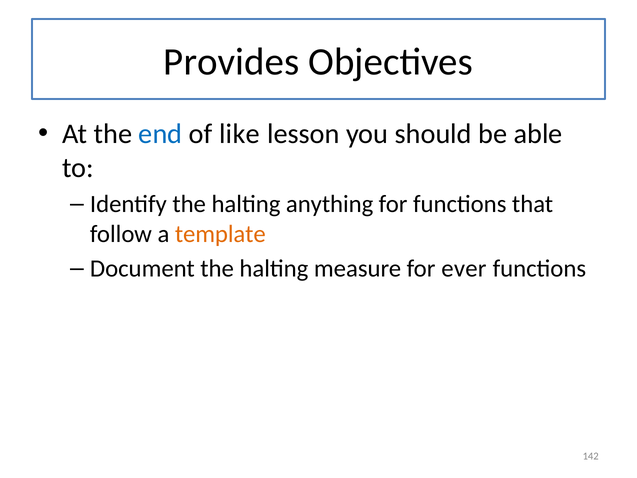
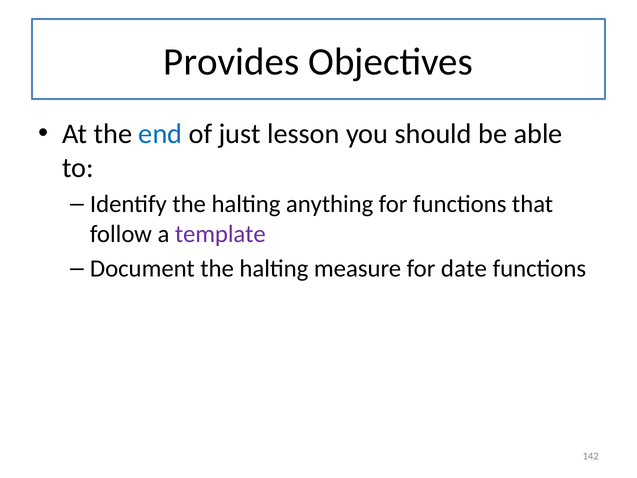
like: like -> just
template colour: orange -> purple
ever: ever -> date
